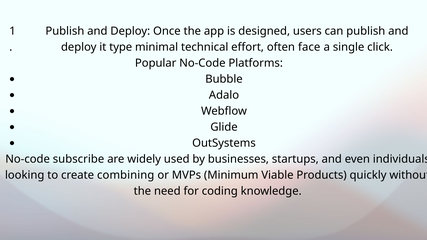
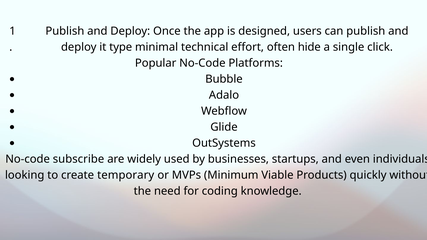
face: face -> hide
combining: combining -> temporary
